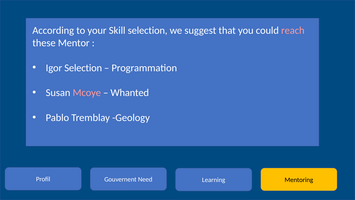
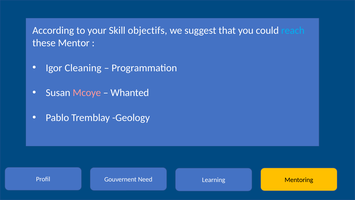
Skill selection: selection -> objectifs
reach colour: pink -> light blue
Igor Selection: Selection -> Cleaning
